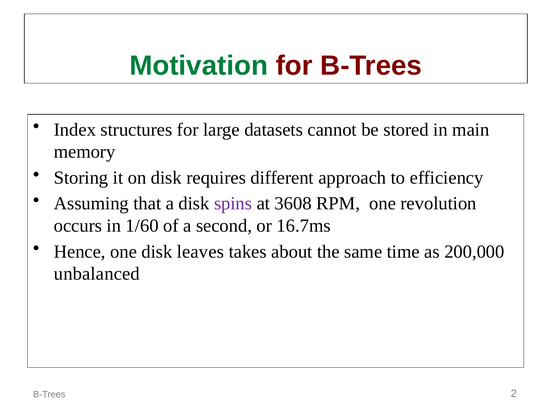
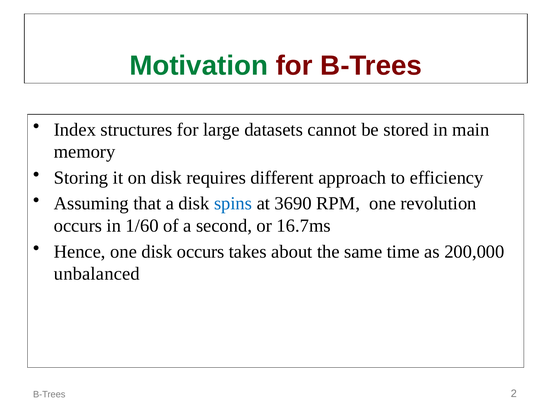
spins colour: purple -> blue
3608: 3608 -> 3690
disk leaves: leaves -> occurs
